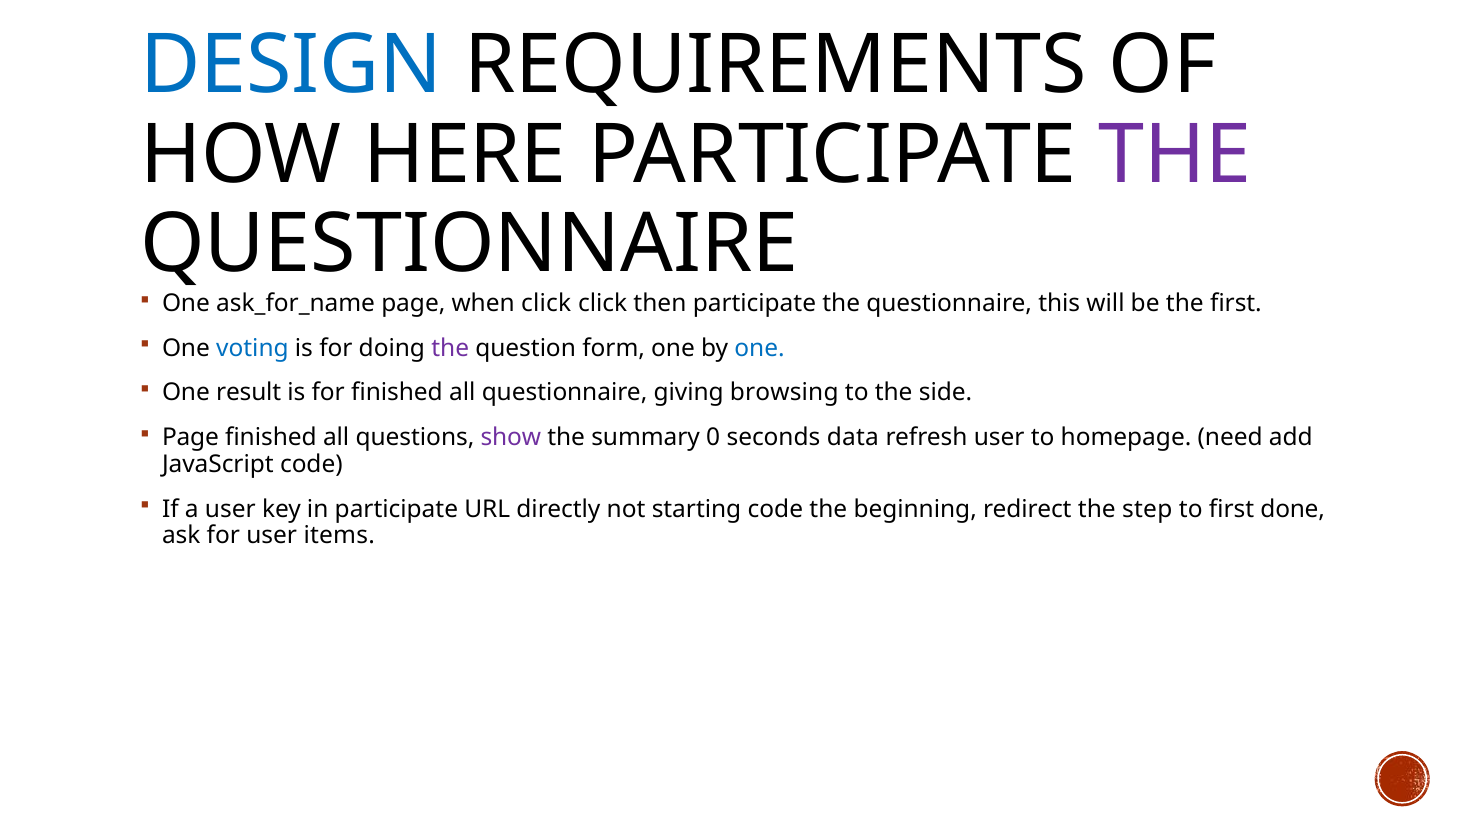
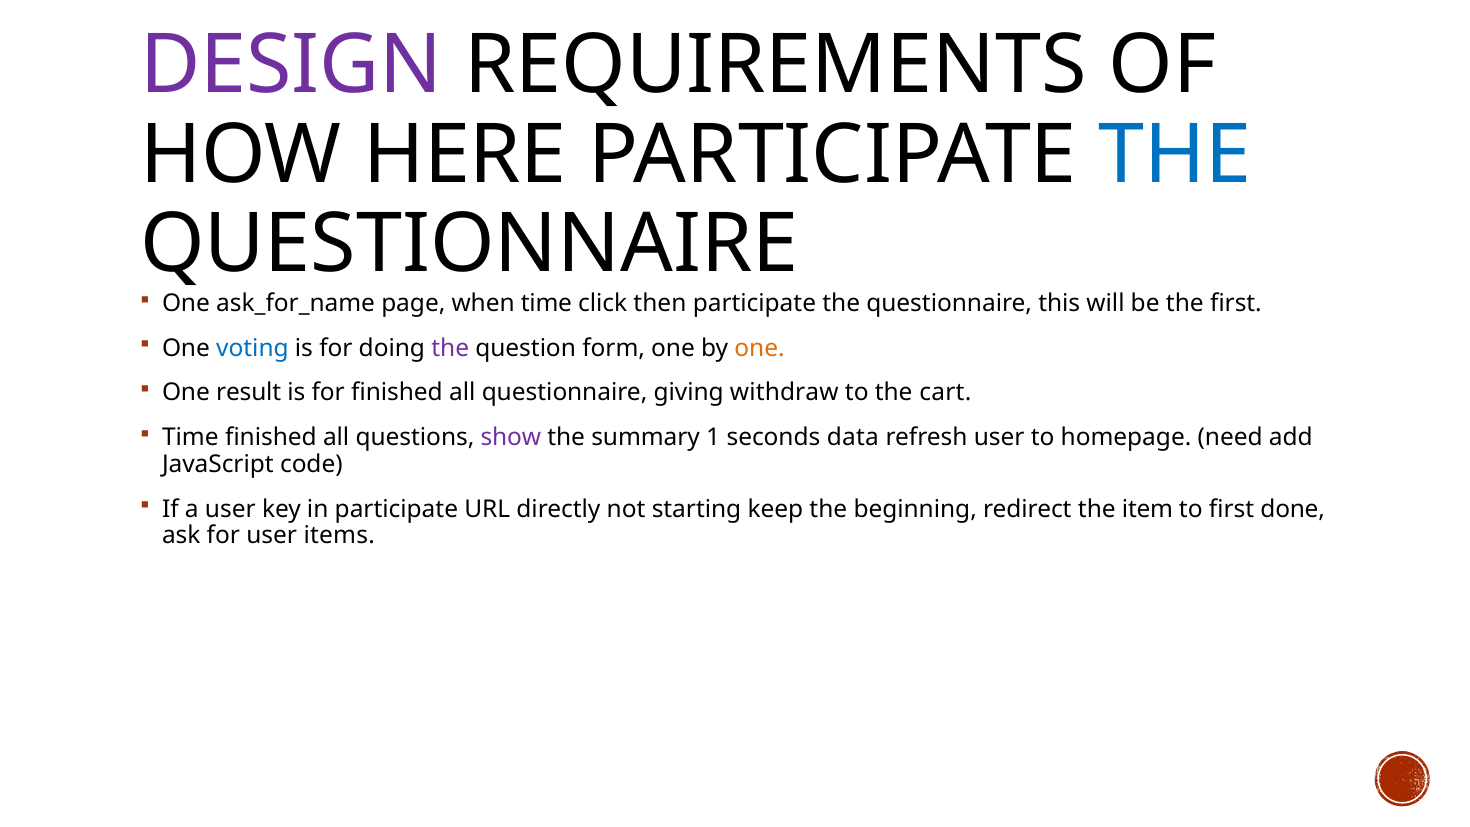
DESIGN colour: blue -> purple
THE at (1175, 155) colour: purple -> blue
when click: click -> time
one at (760, 348) colour: blue -> orange
browsing: browsing -> withdraw
side: side -> cart
Page at (190, 438): Page -> Time
0: 0 -> 1
starting code: code -> keep
step: step -> item
